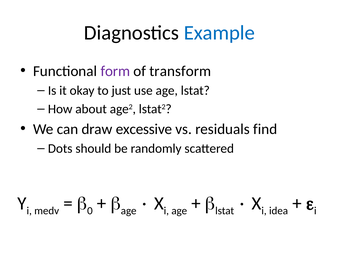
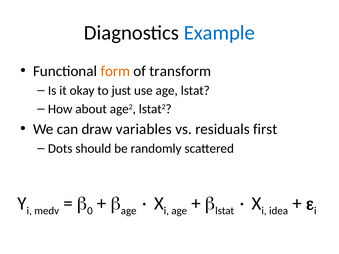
form colour: purple -> orange
excessive: excessive -> variables
find: find -> first
